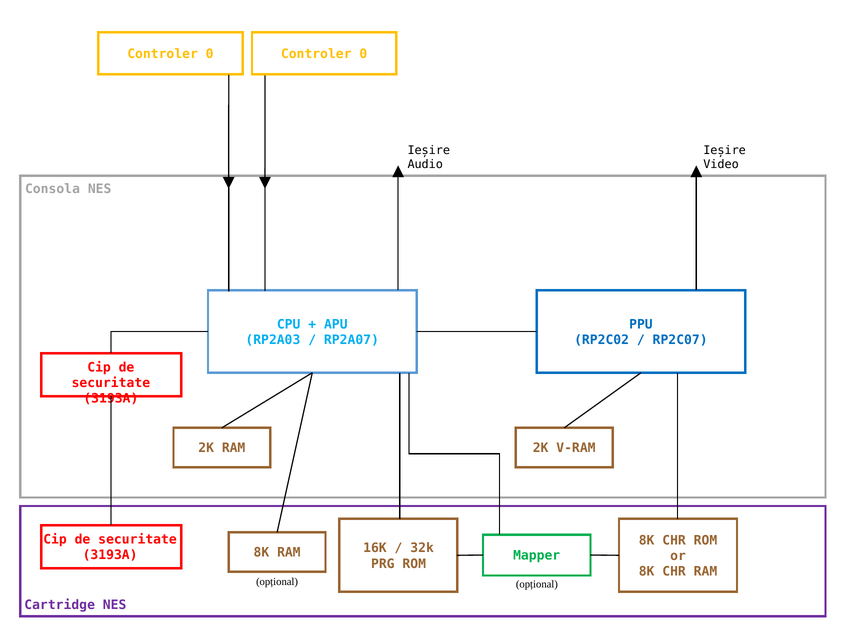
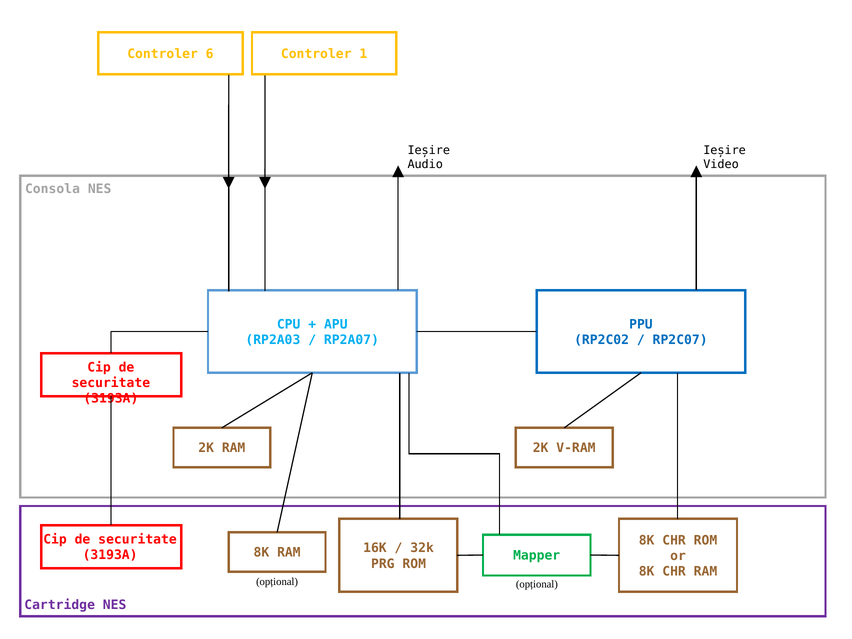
0 at (210, 54): 0 -> 6
0 at (363, 54): 0 -> 1
